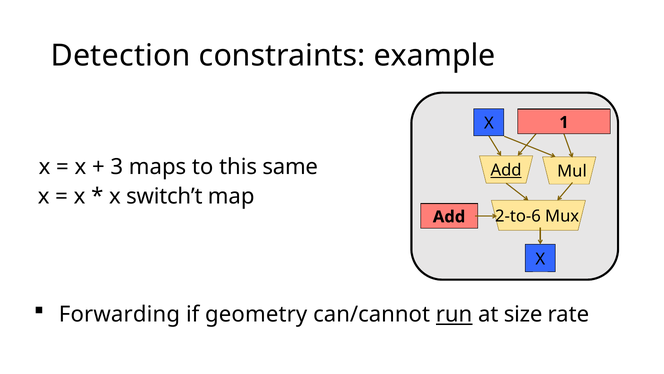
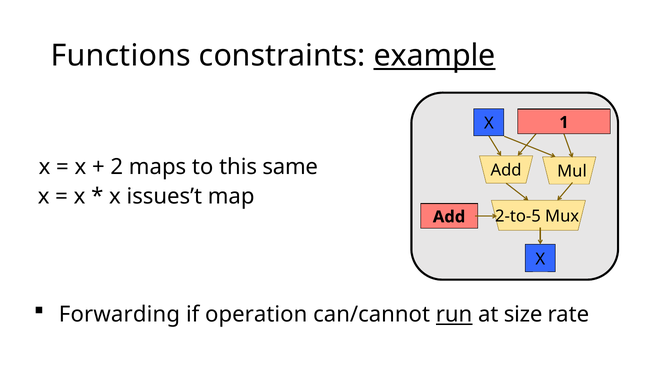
Detection: Detection -> Functions
example underline: none -> present
3: 3 -> 2
Add at (506, 170) underline: present -> none
switch’t: switch’t -> issues’t
2-to-6: 2-to-6 -> 2-to-5
geometry: geometry -> operation
